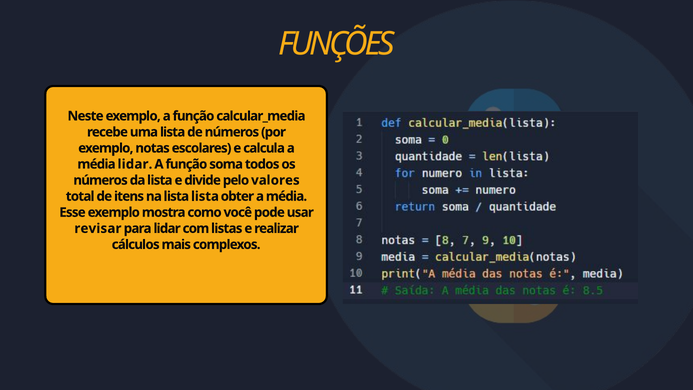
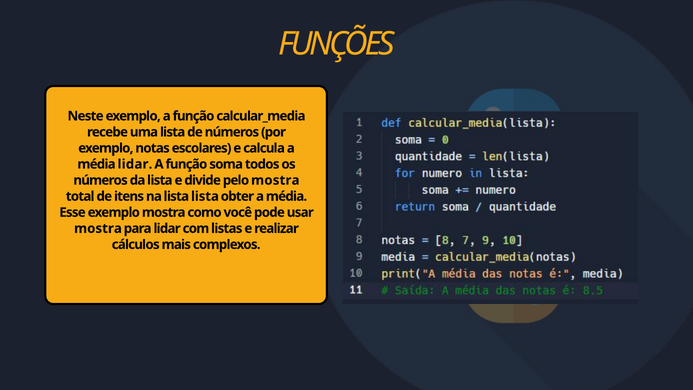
pelo valores: valores -> mostra
revisar at (98, 228): revisar -> mostra
